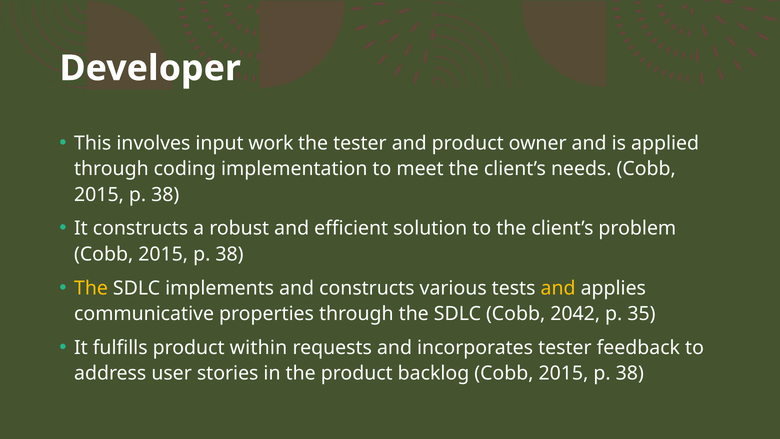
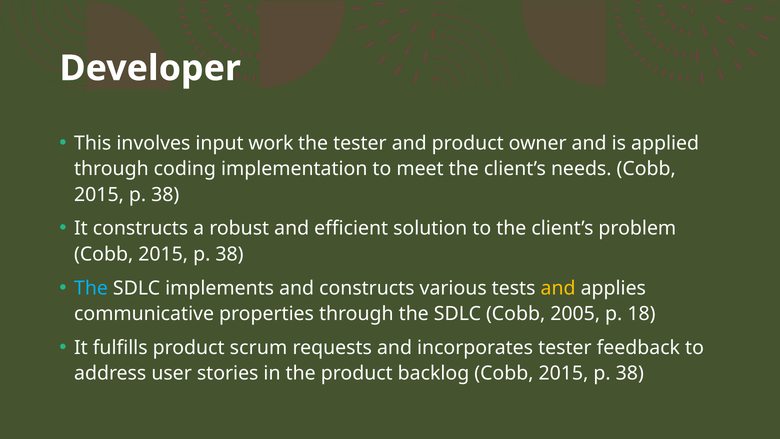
The at (91, 288) colour: yellow -> light blue
2042: 2042 -> 2005
35: 35 -> 18
within: within -> scrum
